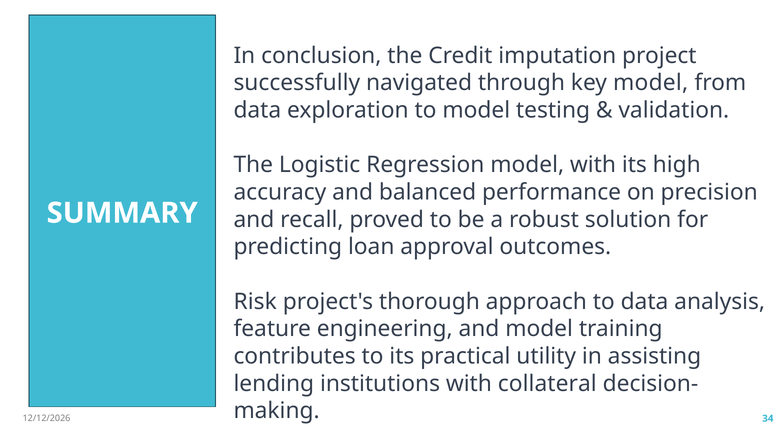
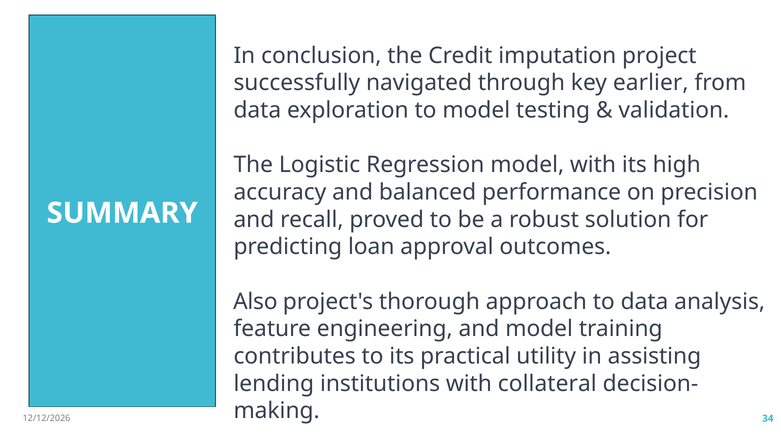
key model: model -> earlier
Risk: Risk -> Also
